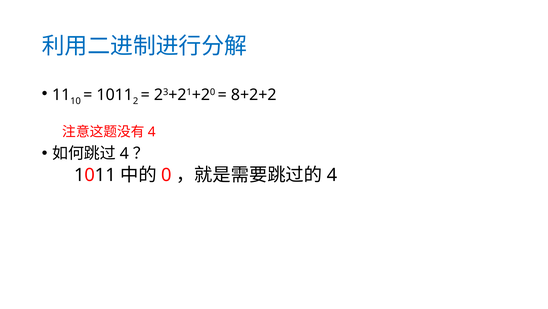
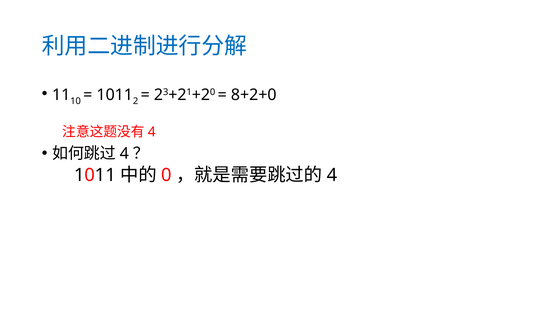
8+2+2: 8+2+2 -> 8+2+0
